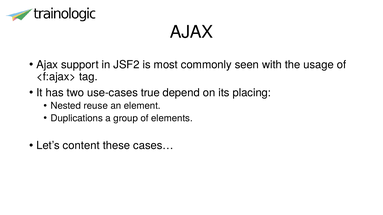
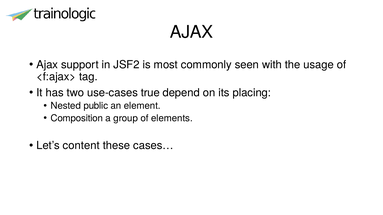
reuse: reuse -> public
Duplications: Duplications -> Composition
